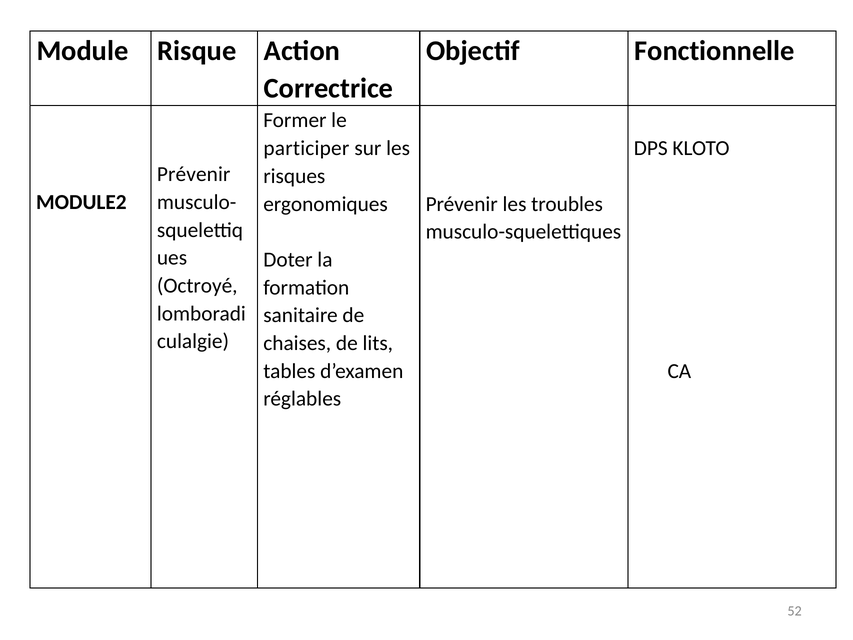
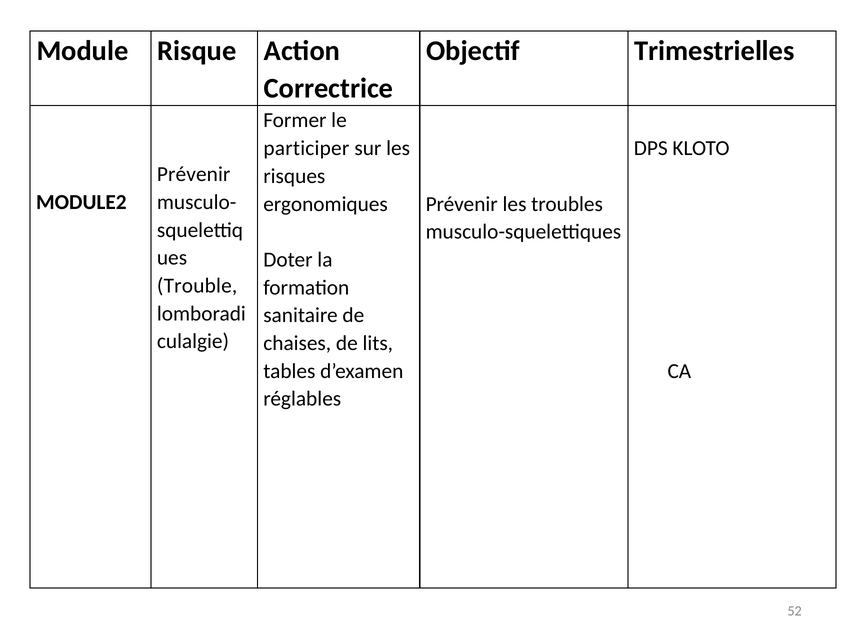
Fonctionnelle: Fonctionnelle -> Trimestrielles
Octroyé: Octroyé -> Trouble
